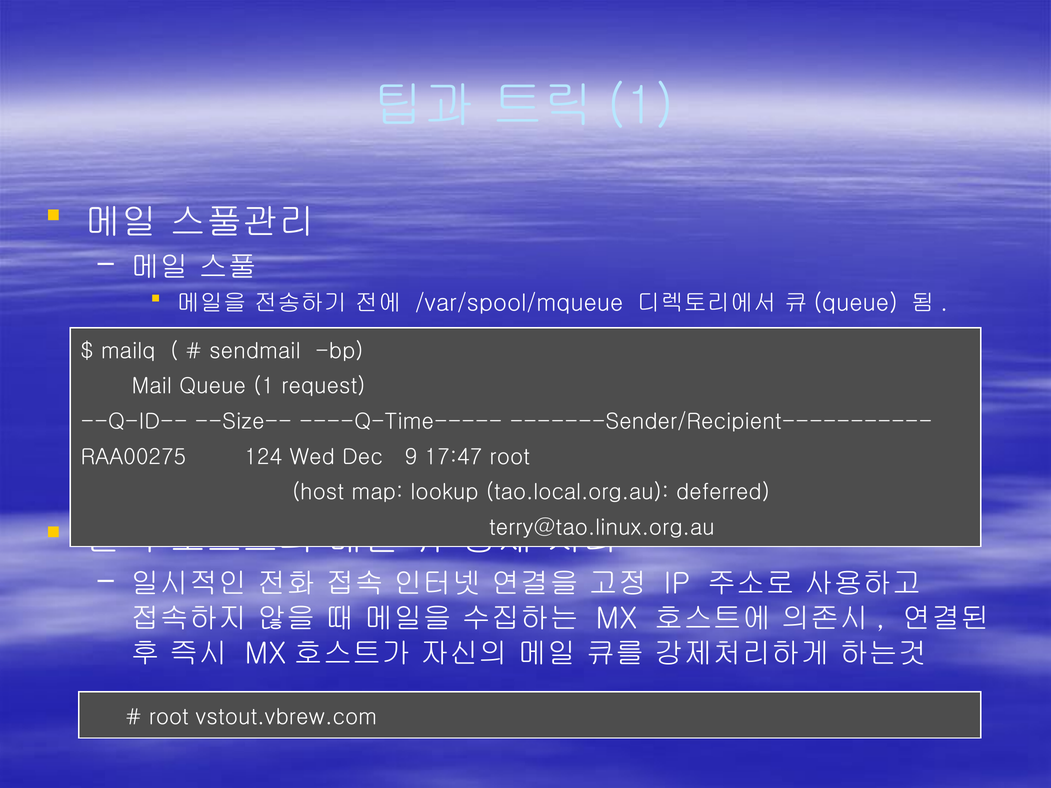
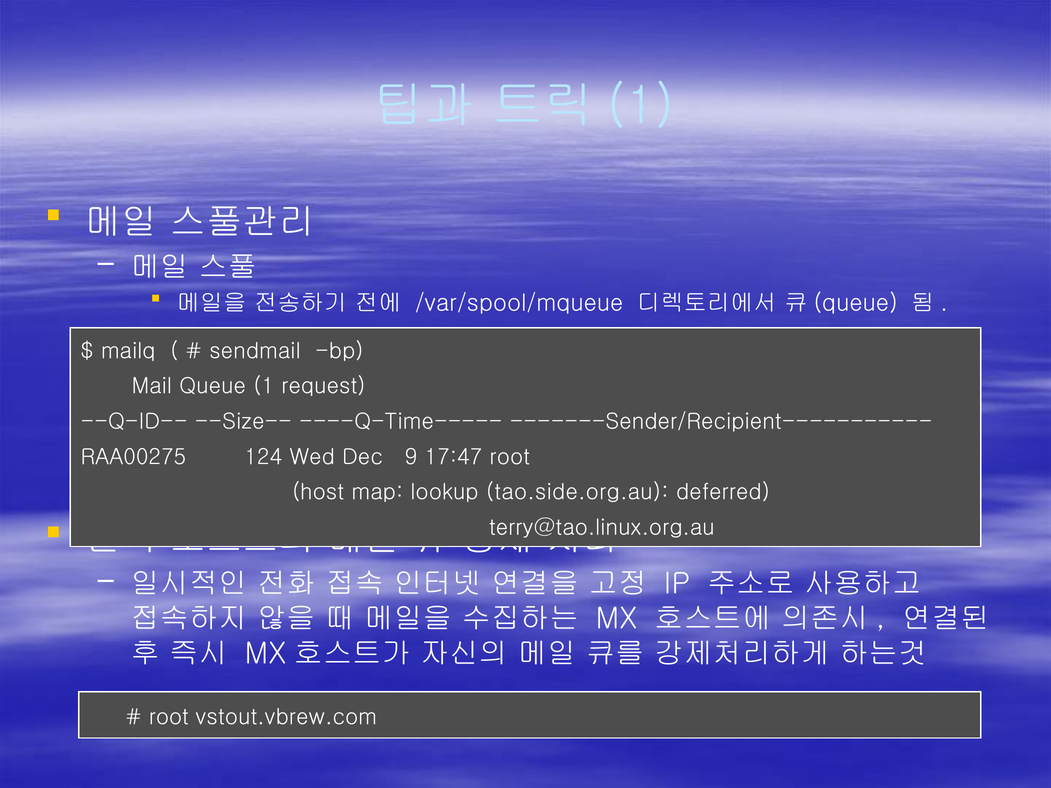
tao.local.org.au: tao.local.org.au -> tao.side.org.au
